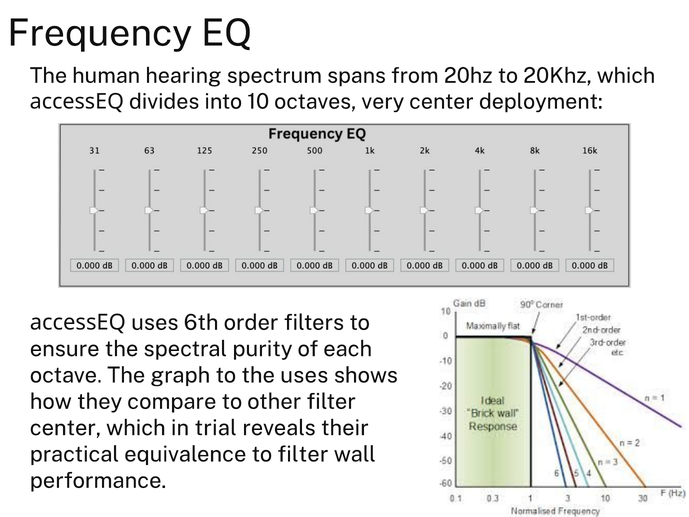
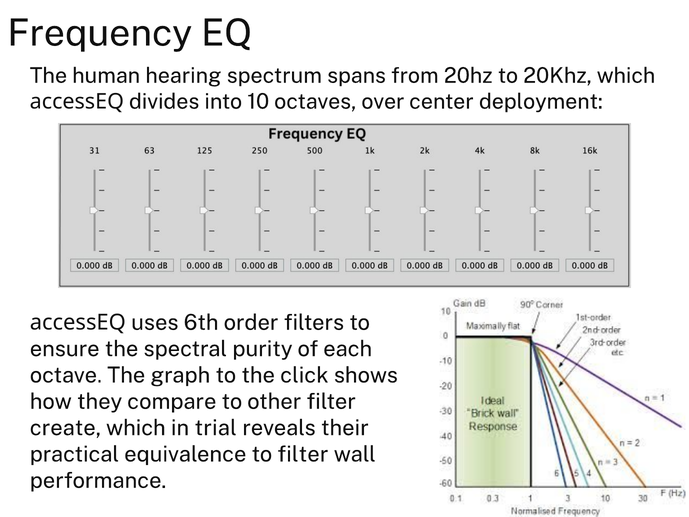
very: very -> over
the uses: uses -> click
center at (65, 428): center -> create
